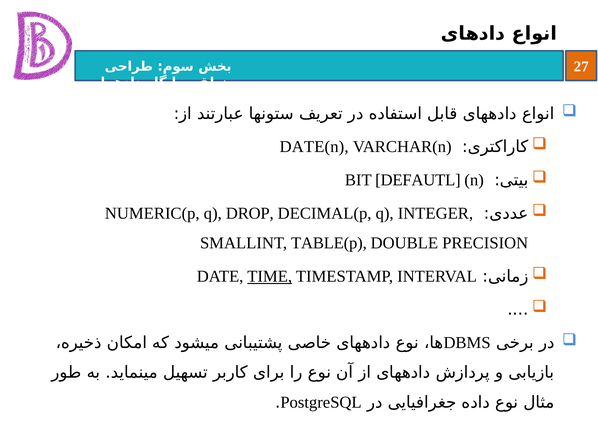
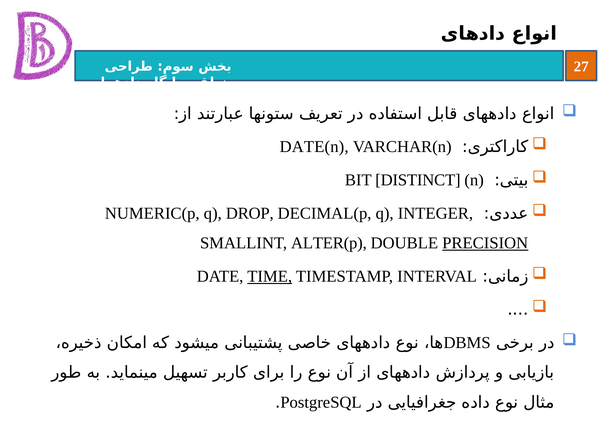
DEFAUTL: DEFAUTL -> DISTINCT
TABLE(p: TABLE(p -> ALTER(p
PRECISION underline: none -> present
